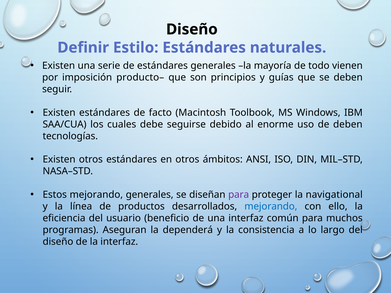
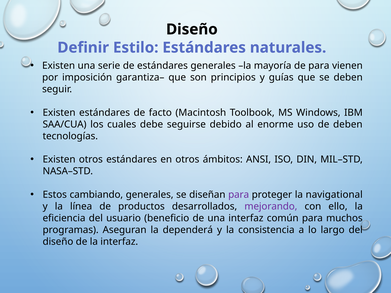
de todo: todo -> para
producto–: producto– -> garantiza–
Estos mejorando: mejorando -> cambiando
mejorando at (271, 207) colour: blue -> purple
